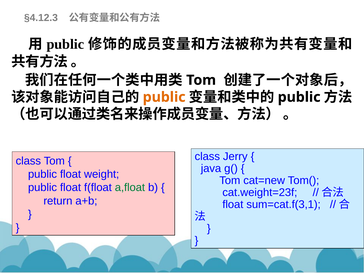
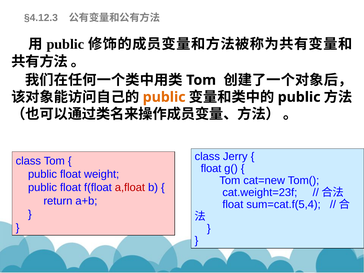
java at (211, 168): java -> float
a,float colour: green -> red
sum=cat.f(3,1: sum=cat.f(3,1 -> sum=cat.f(5,4
